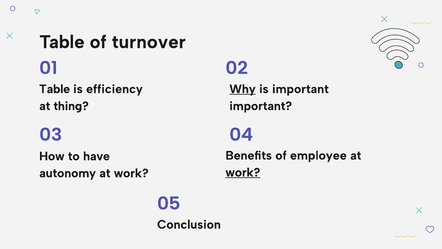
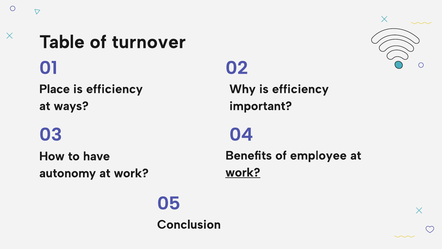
Table at (55, 89): Table -> Place
Why underline: present -> none
important at (300, 89): important -> efficiency
thing: thing -> ways
